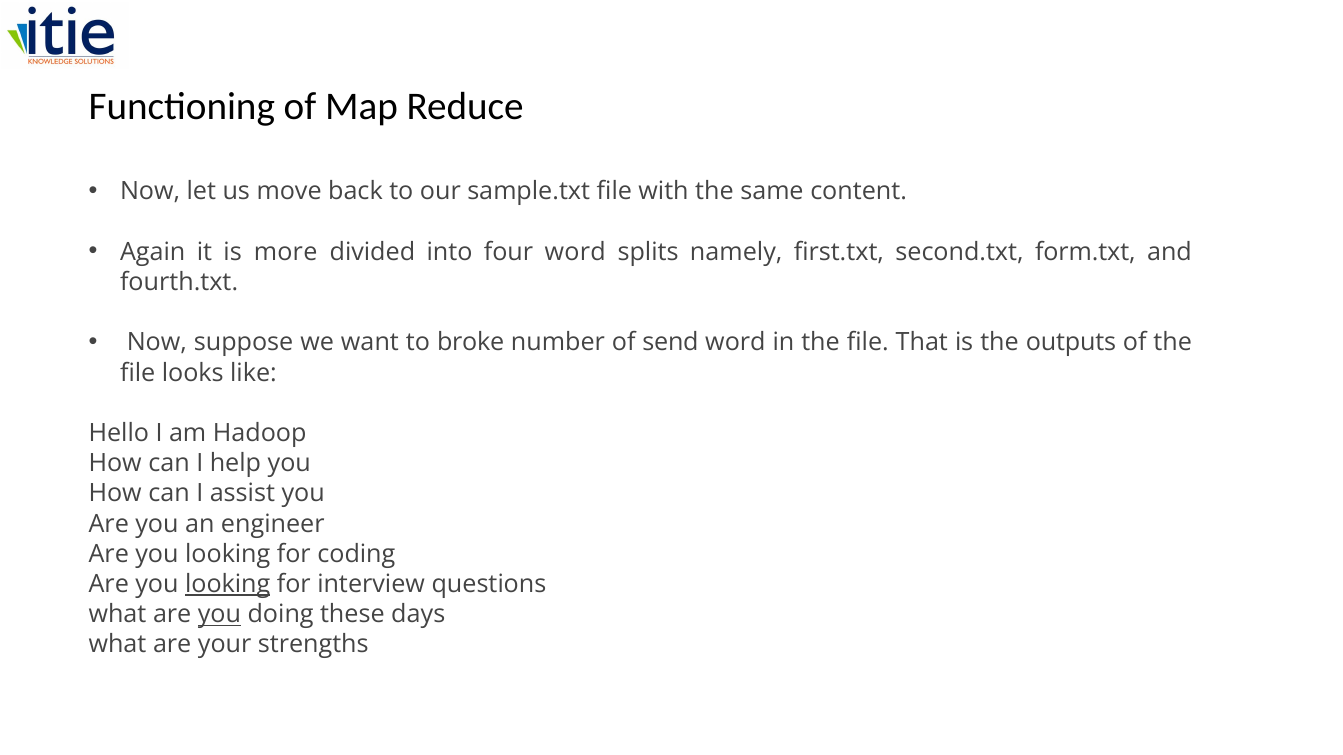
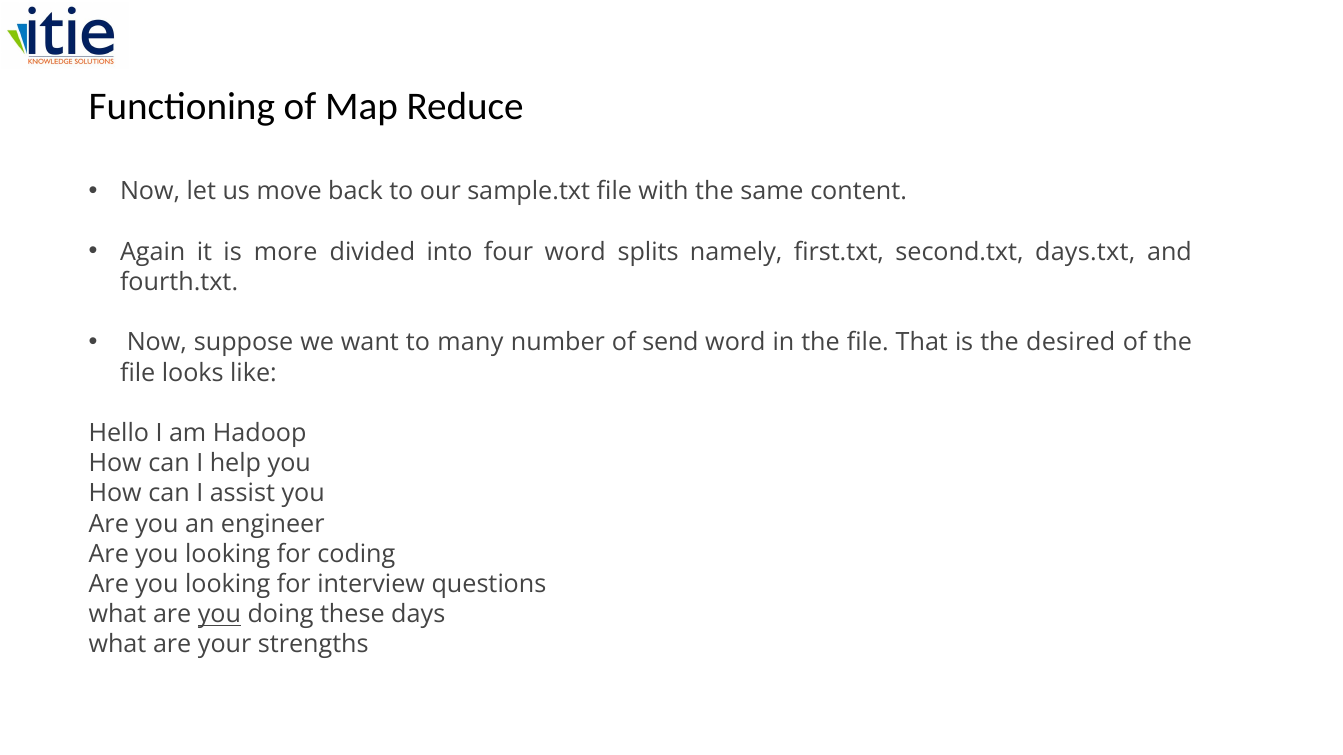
form.txt: form.txt -> days.txt
broke: broke -> many
outputs: outputs -> desired
looking at (228, 585) underline: present -> none
